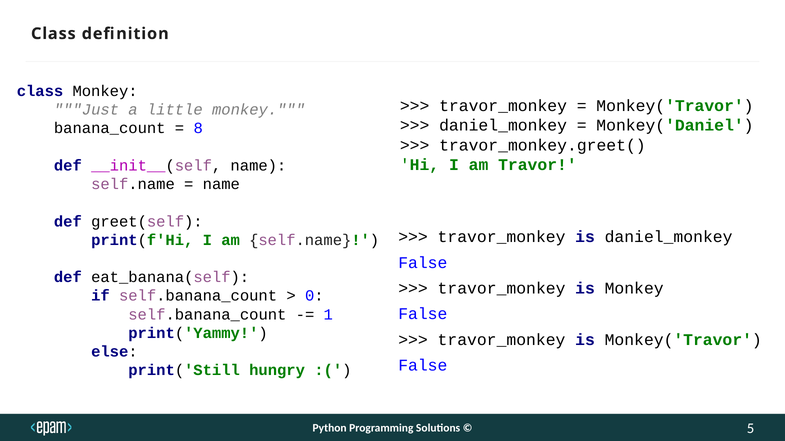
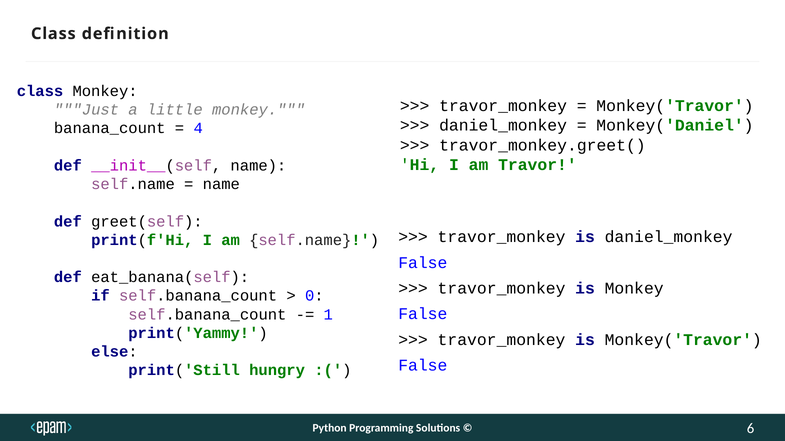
8: 8 -> 4
5: 5 -> 6
